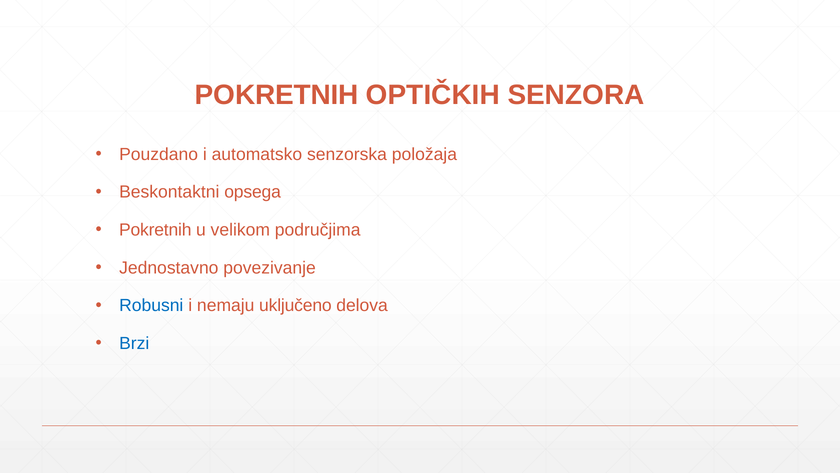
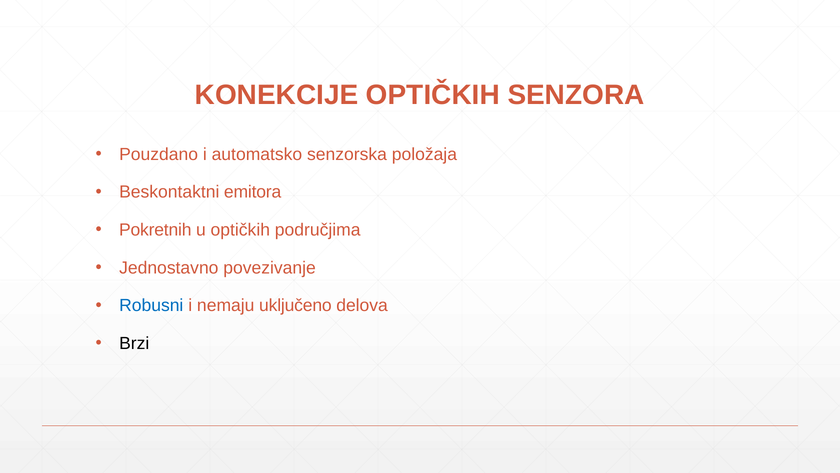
POKRETNIH at (277, 95): POKRETNIH -> KONEKCIJE
opsega: opsega -> emitora
u velikom: velikom -> optičkih
Brzi colour: blue -> black
